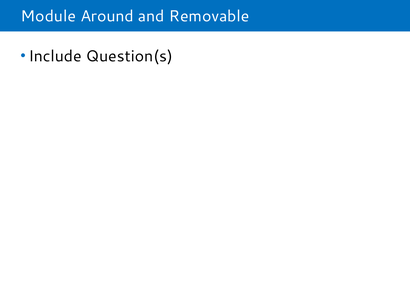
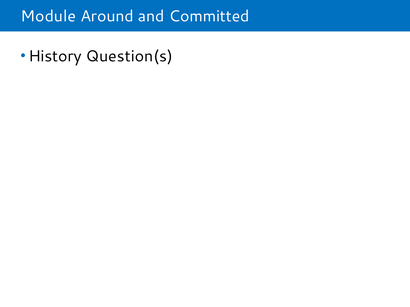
Removable: Removable -> Committed
Include: Include -> History
